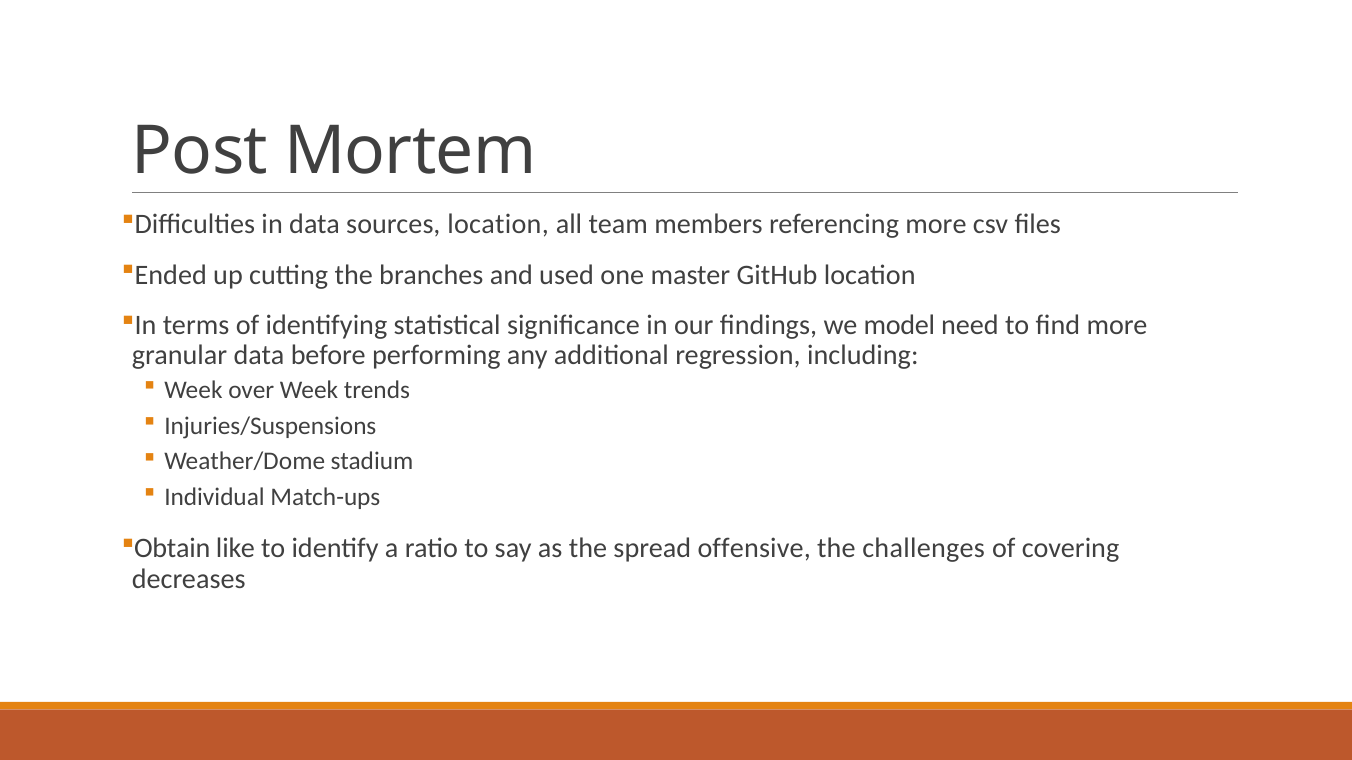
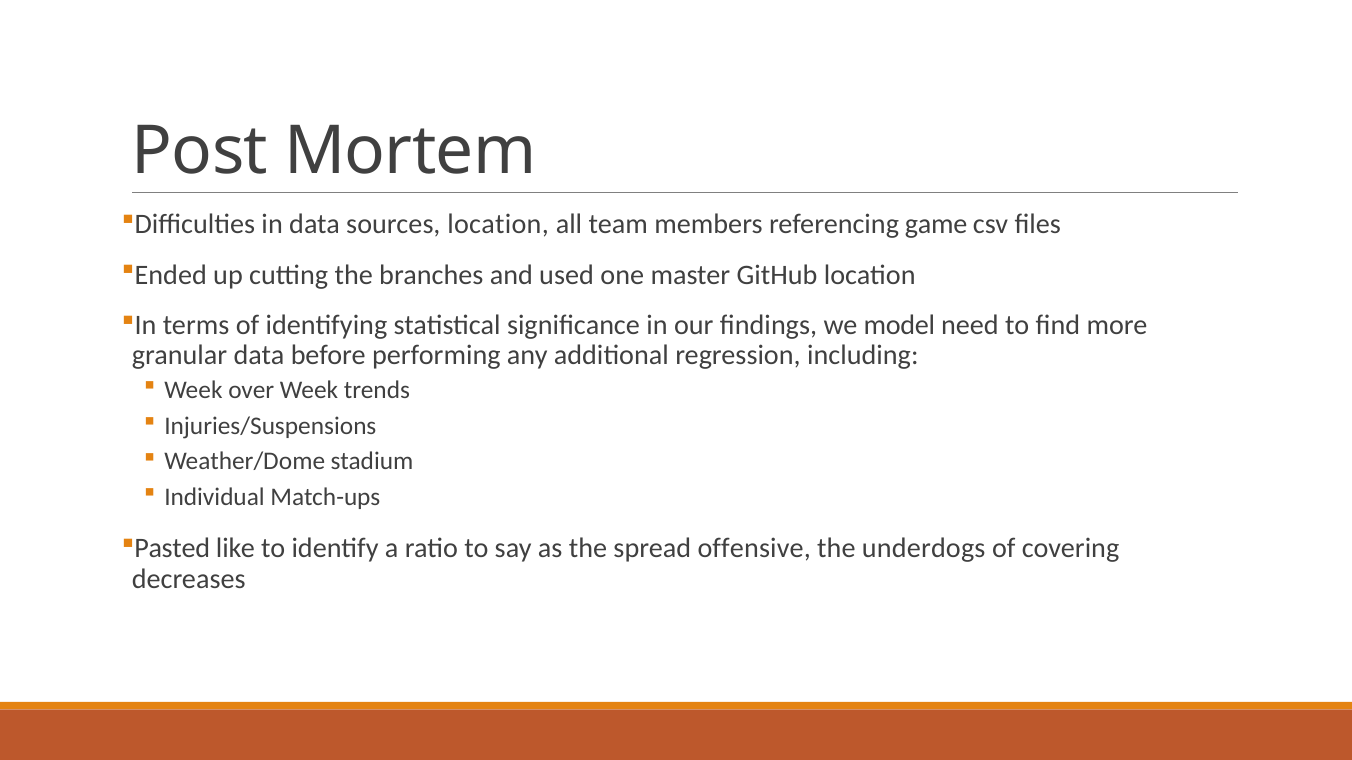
referencing more: more -> game
Obtain: Obtain -> Pasted
challenges: challenges -> underdogs
